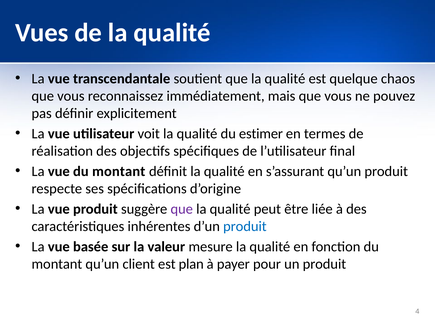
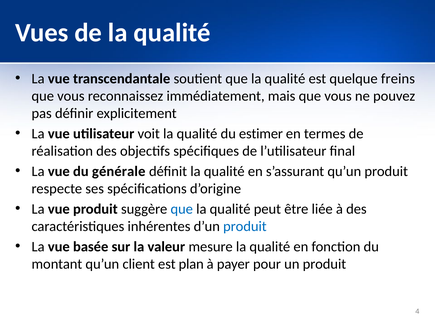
chaos: chaos -> freins
vue du montant: montant -> générale
que at (182, 209) colour: purple -> blue
